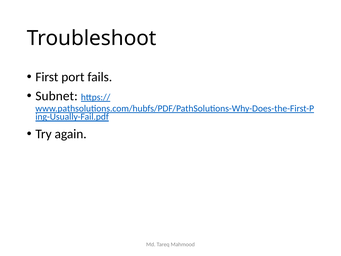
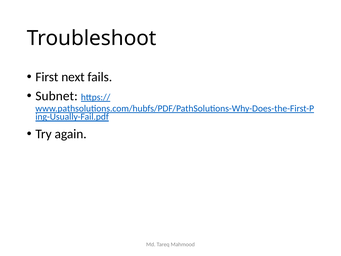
port: port -> next
